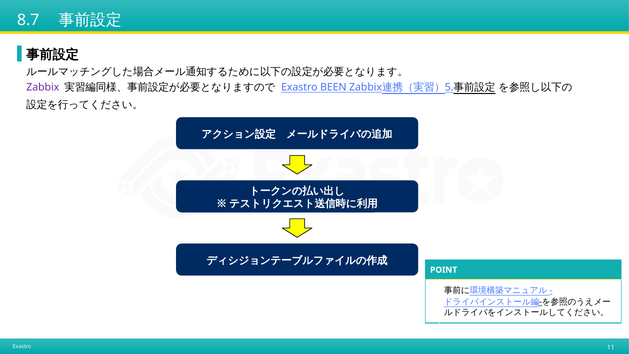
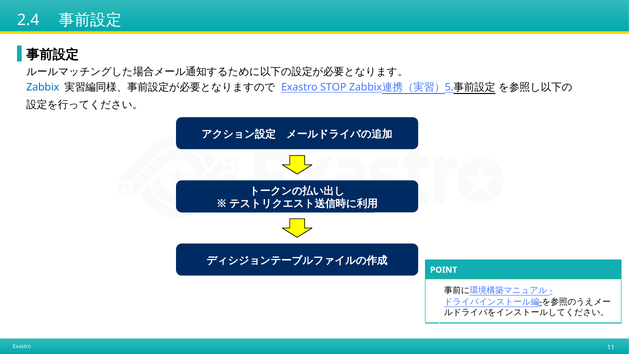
8.7: 8.7 -> 2.4
Zabbix colour: purple -> blue
BEEN: BEEN -> STOP
